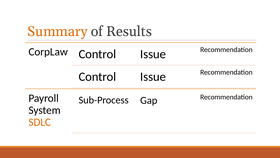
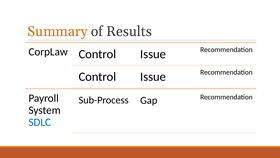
SDLC colour: orange -> blue
